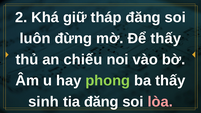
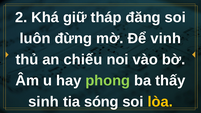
Để thấy: thấy -> vinh
tia đăng: đăng -> sóng
lòa colour: pink -> yellow
